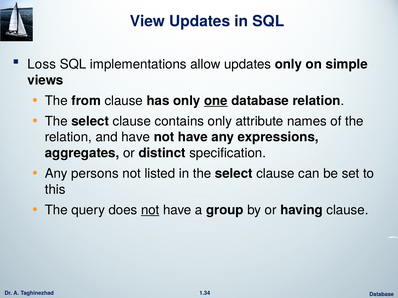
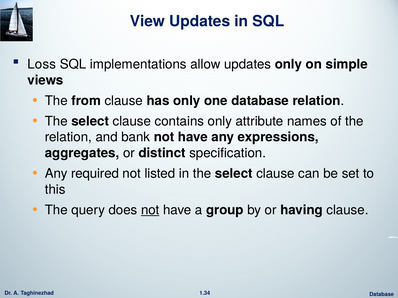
one underline: present -> none
and have: have -> bank
persons: persons -> required
